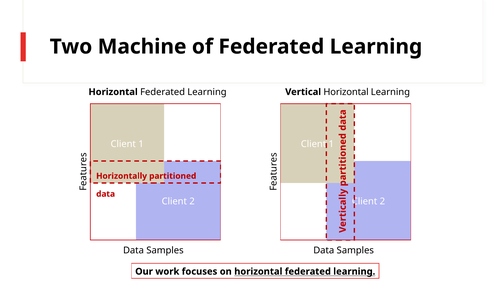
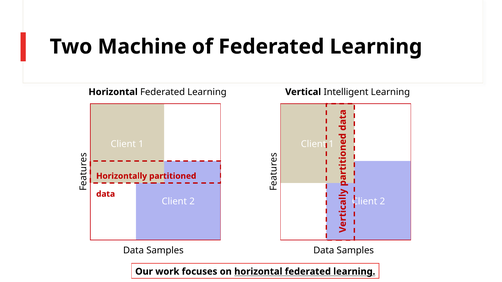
Vertical Horizontal: Horizontal -> Intelligent
